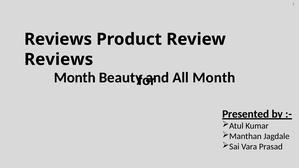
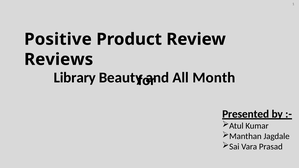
Reviews at (58, 39): Reviews -> Positive
Month at (75, 78): Month -> Library
